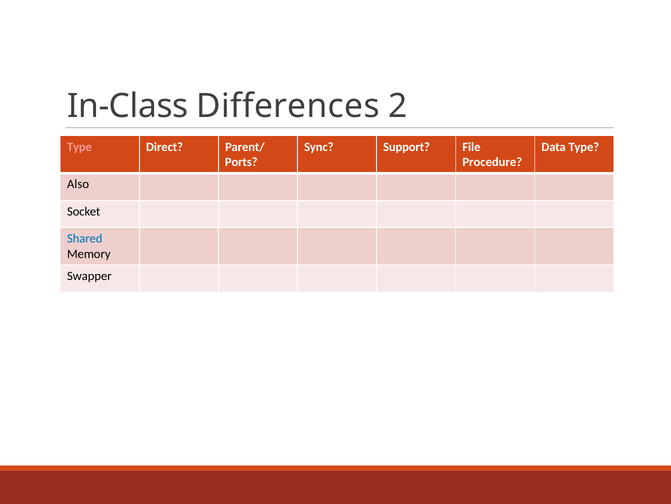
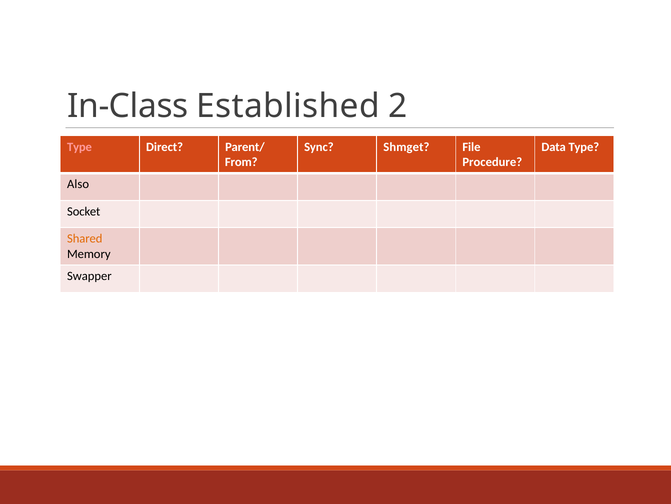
Differences: Differences -> Established
Support: Support -> Shmget
Ports: Ports -> From
Shared colour: blue -> orange
